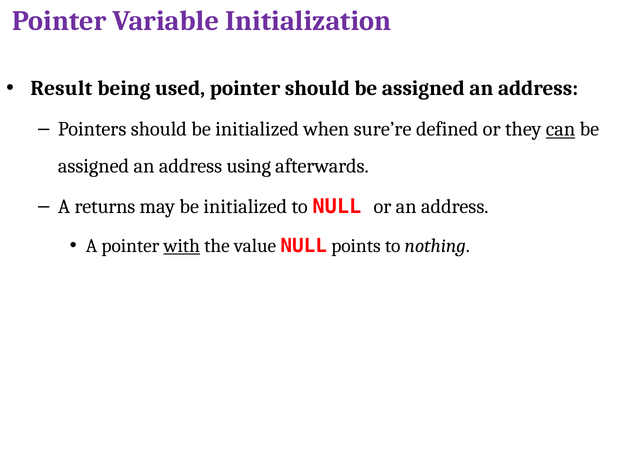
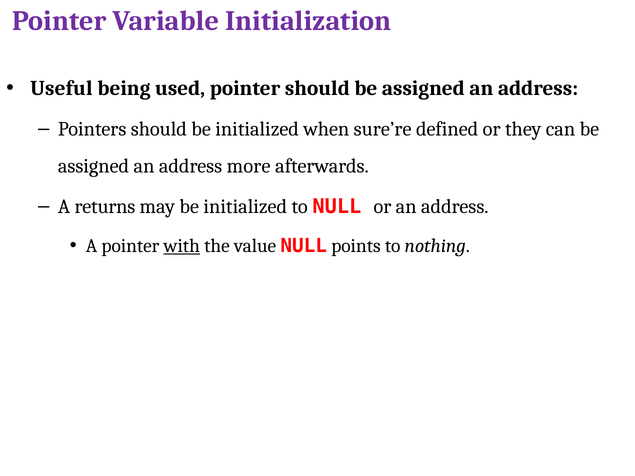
Result: Result -> Useful
can underline: present -> none
using: using -> more
